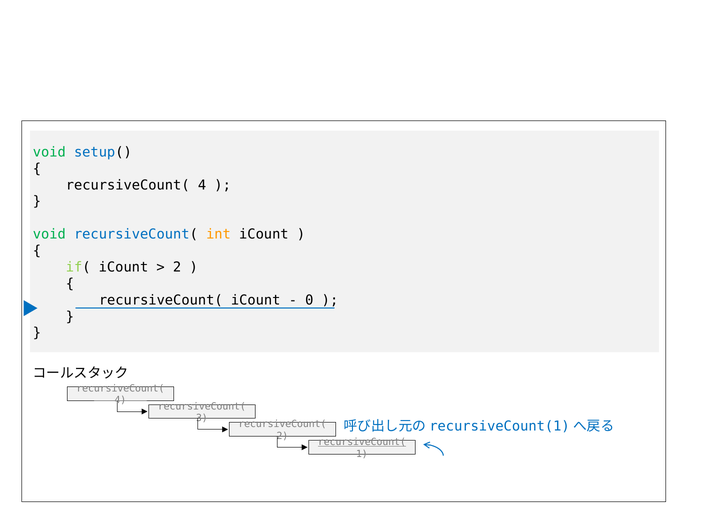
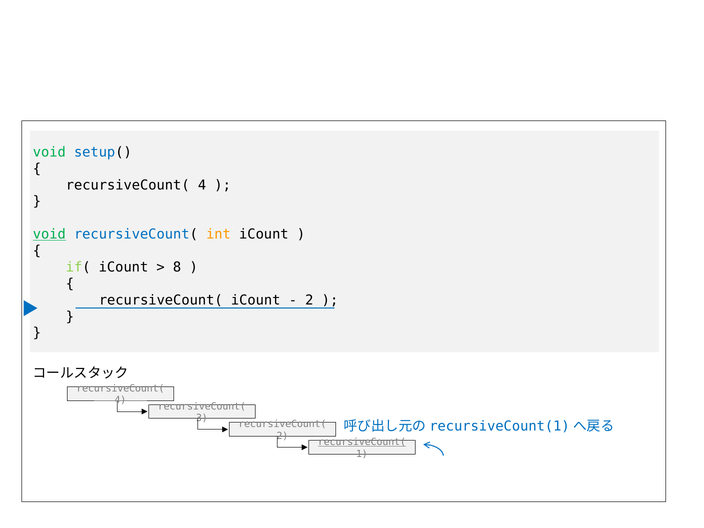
void at (49, 234) underline: none -> present
2 at (177, 267): 2 -> 8
0 at (309, 300): 0 -> 2
